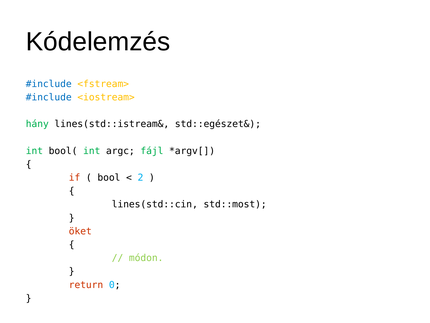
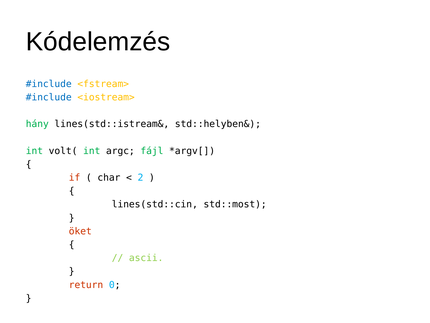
std::egészet&: std::egészet& -> std::helyben&
bool(: bool( -> volt(
bool: bool -> char
módon: módon -> ascii
